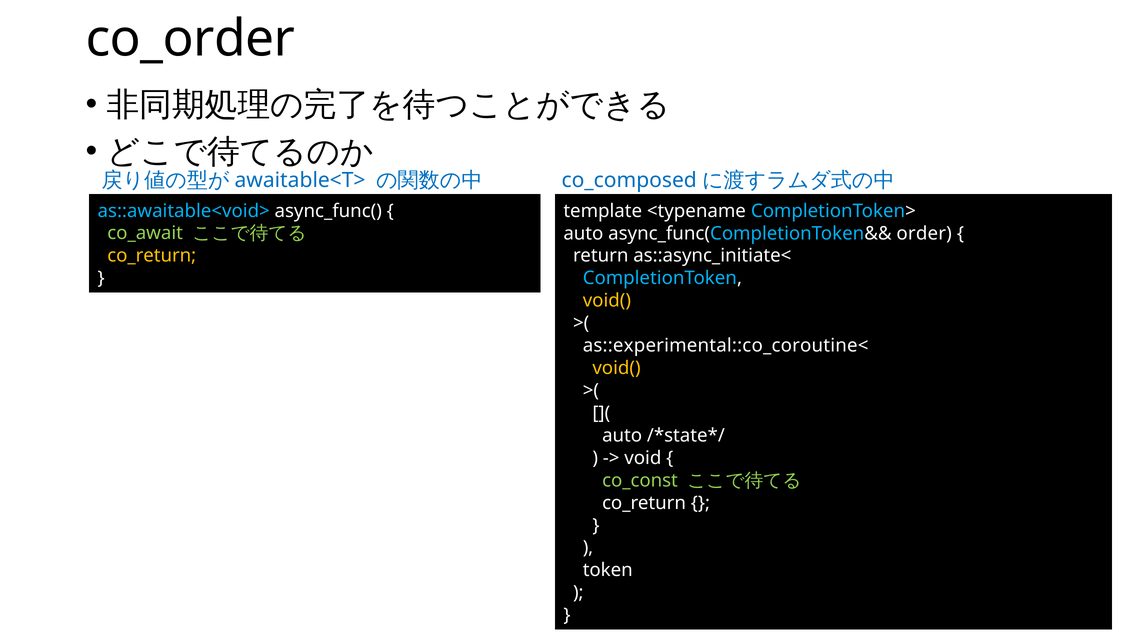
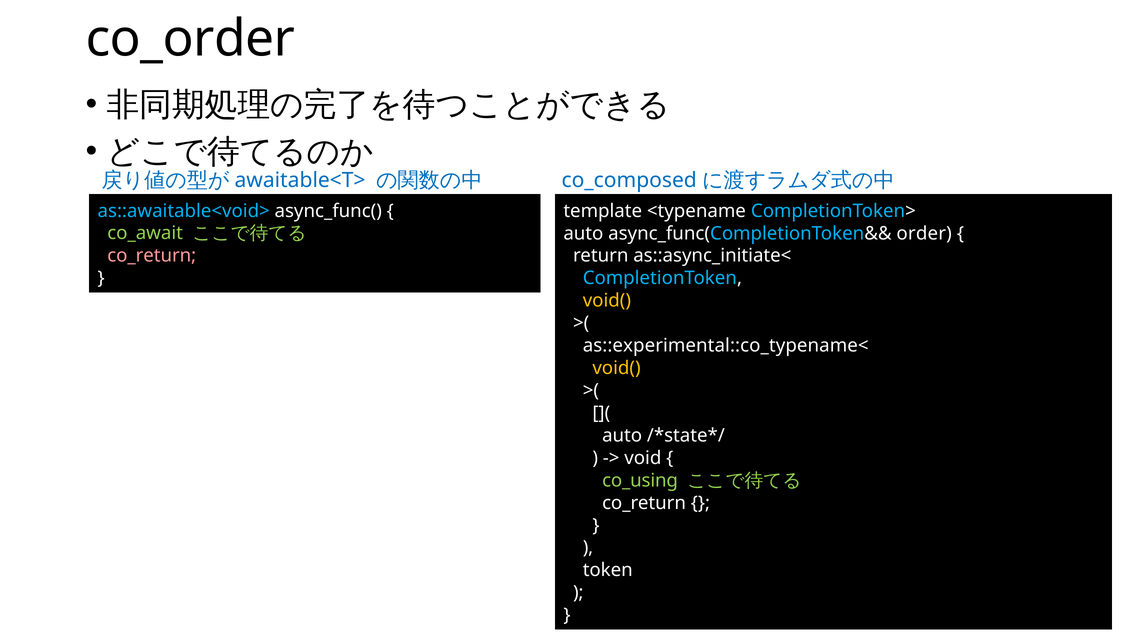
co_return at (152, 256) colour: yellow -> pink
as::experimental::co_coroutine<: as::experimental::co_coroutine< -> as::experimental::co_typename<
co_const: co_const -> co_using
